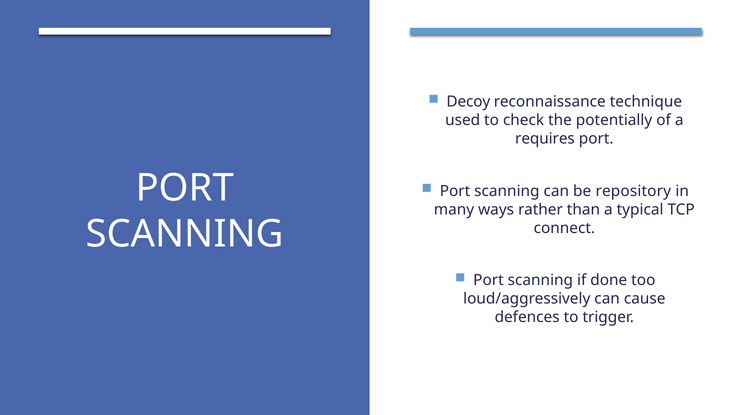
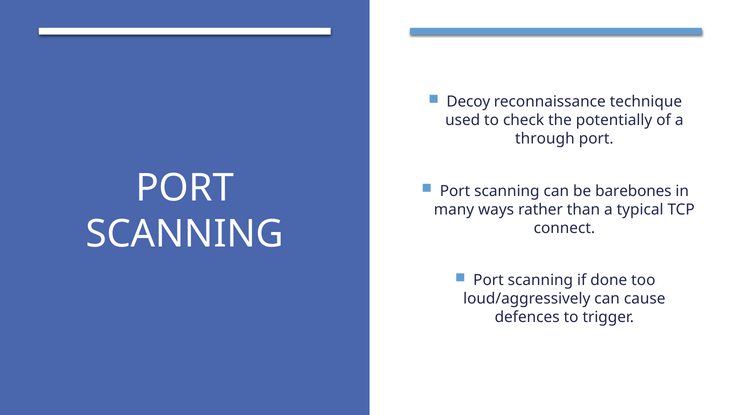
requires: requires -> through
repository: repository -> barebones
